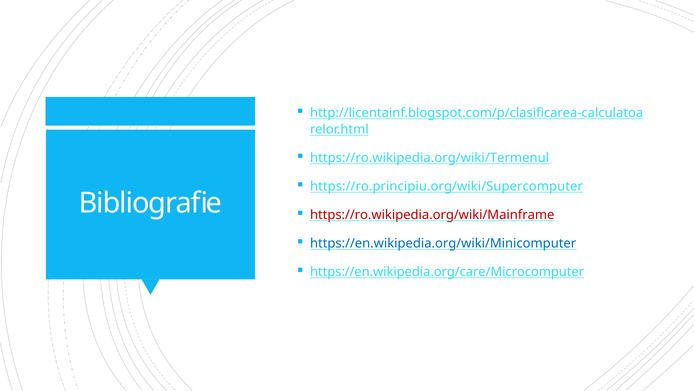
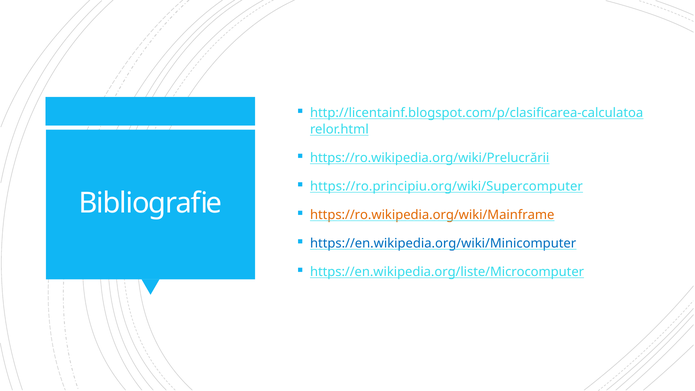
https://ro.wikipedia.org/wiki/Termenul: https://ro.wikipedia.org/wiki/Termenul -> https://ro.wikipedia.org/wiki/Prelucrării
https://ro.wikipedia.org/wiki/Mainframe colour: red -> orange
https://en.wikipedia.org/care/Microcomputer: https://en.wikipedia.org/care/Microcomputer -> https://en.wikipedia.org/liste/Microcomputer
